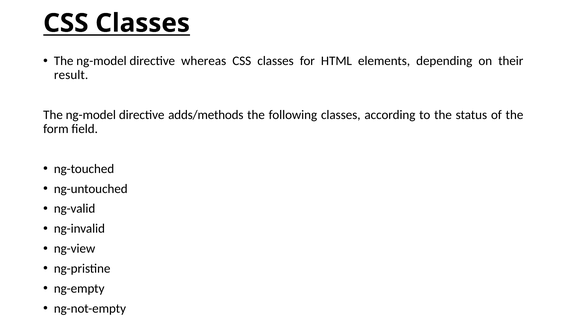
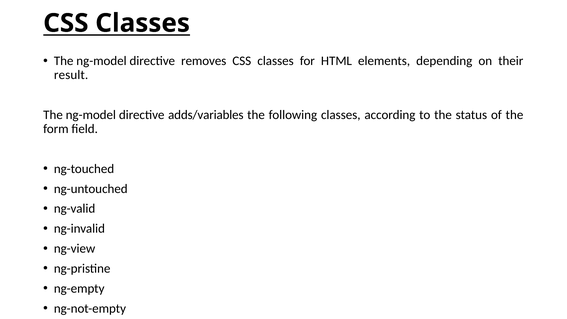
whereas: whereas -> removes
adds/methods: adds/methods -> adds/variables
